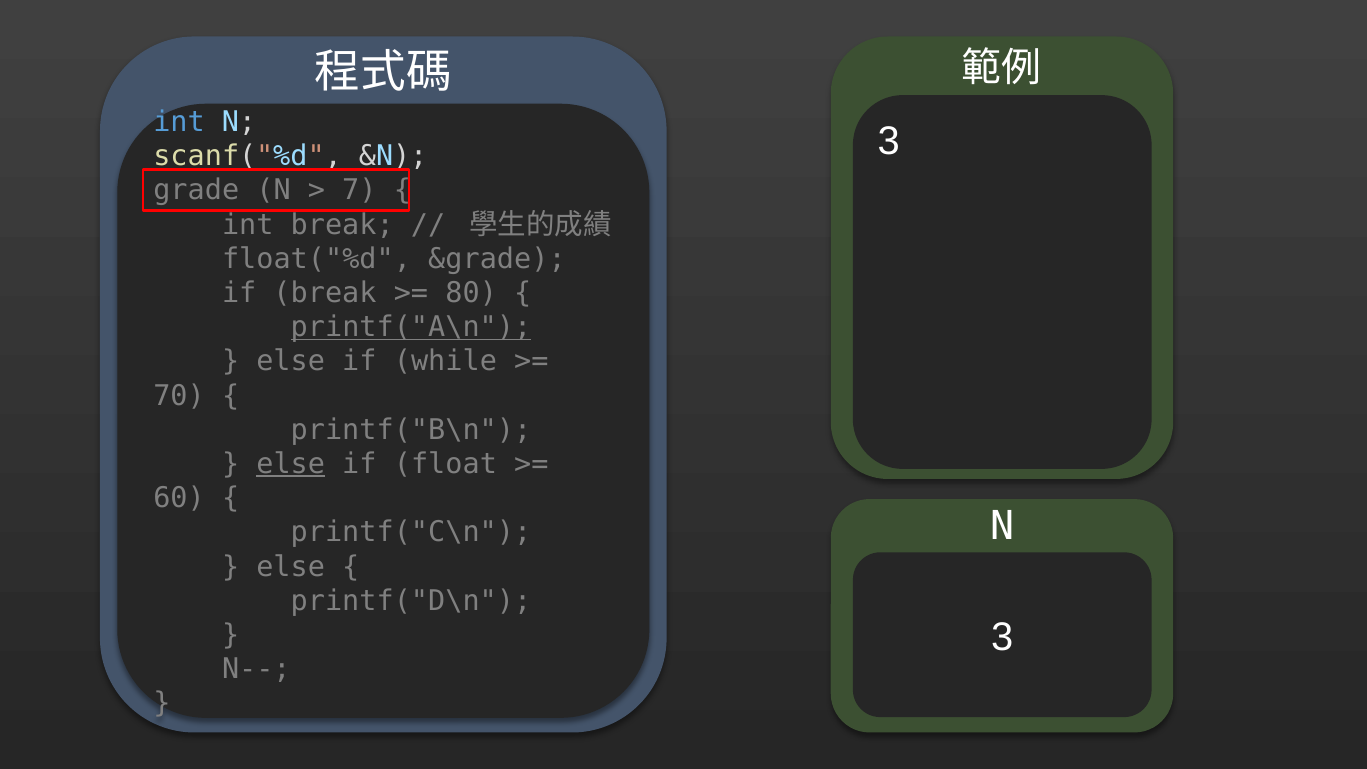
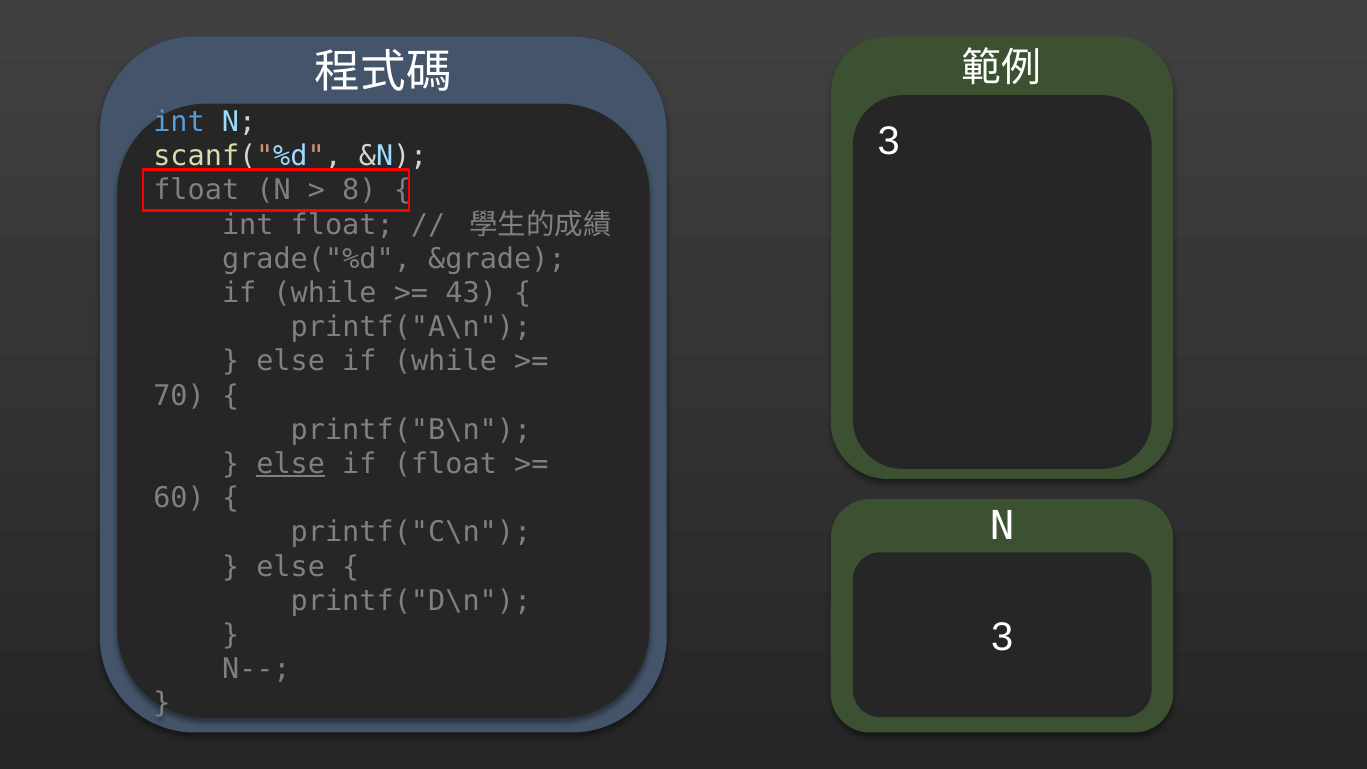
grade at (196, 191): grade -> float
7: 7 -> 8
int break: break -> float
float("%d: float("%d -> grade("%d
break at (325, 293): break -> while
80: 80 -> 43
printf("A\n underline: present -> none
